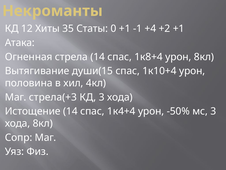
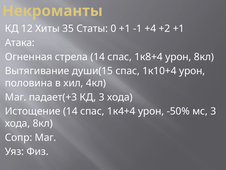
стрела(+3: стрела(+3 -> падает(+3
